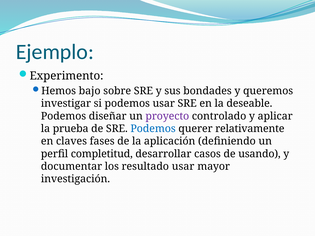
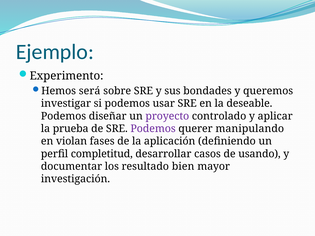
bajo: bajo -> será
Podemos at (153, 129) colour: blue -> purple
relativamente: relativamente -> manipulando
claves: claves -> violan
resultado usar: usar -> bien
